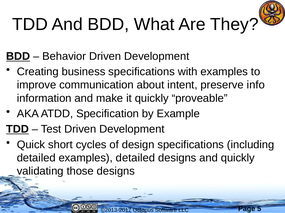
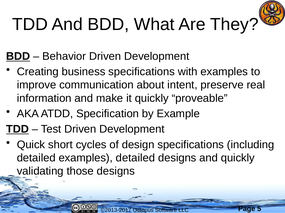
info: info -> real
